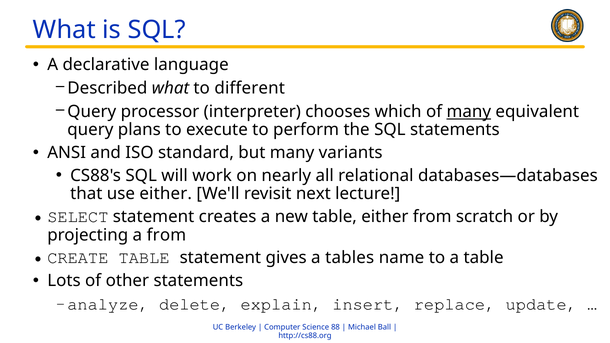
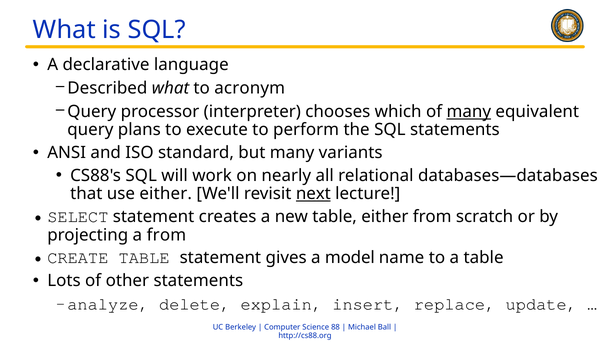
different: different -> acronym
next underline: none -> present
tables: tables -> model
